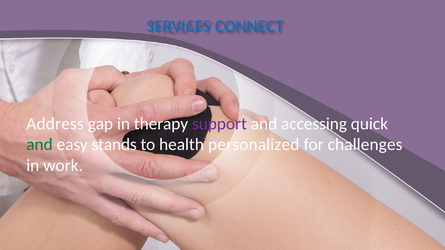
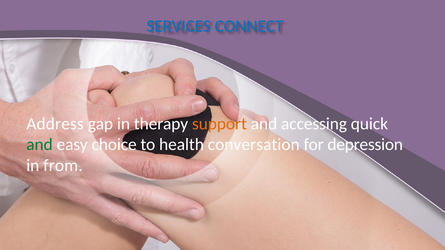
support colour: purple -> orange
stands: stands -> choice
personalized: personalized -> conversation
challenges: challenges -> depression
work: work -> from
